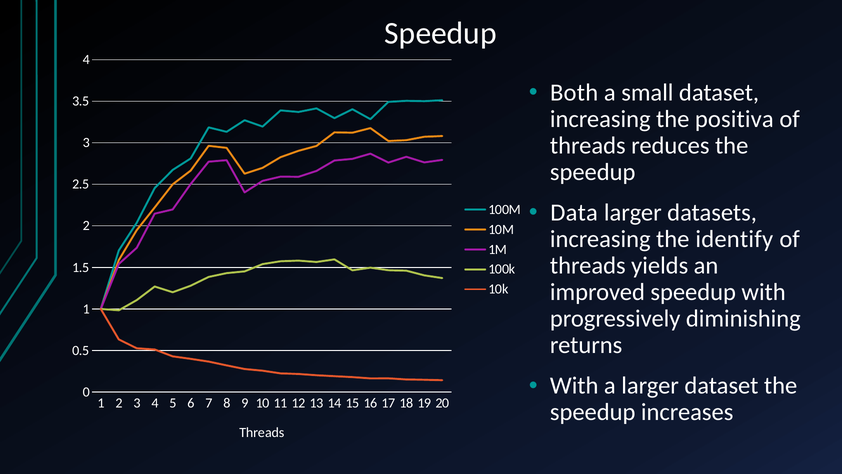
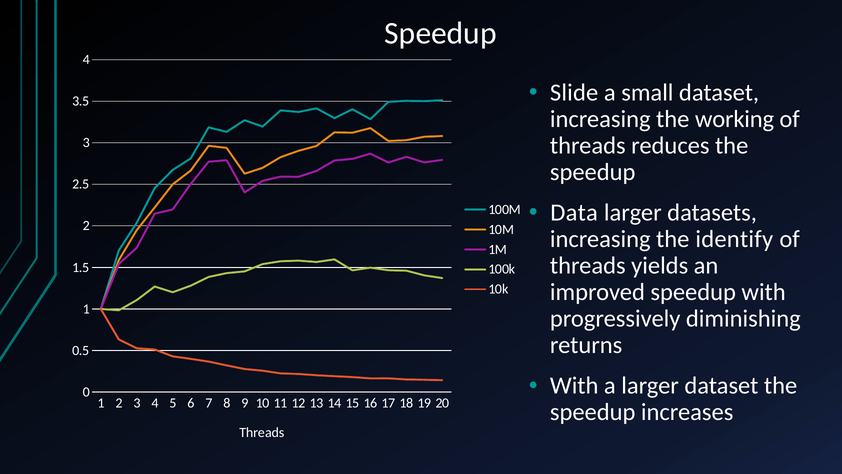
Both: Both -> Slide
positiva: positiva -> working
